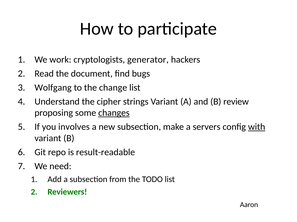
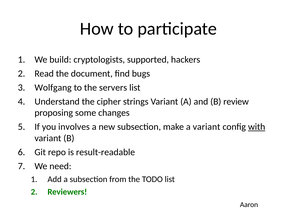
work: work -> build
generator: generator -> supported
change: change -> servers
changes underline: present -> none
a servers: servers -> variant
